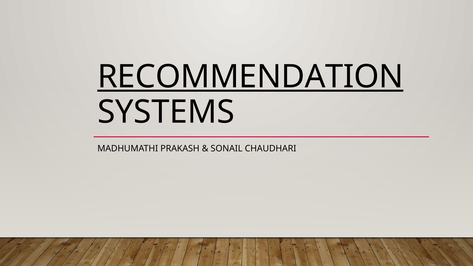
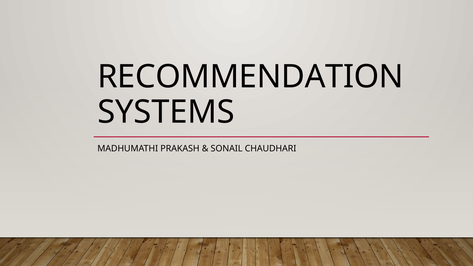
RECOMMENDATION underline: present -> none
